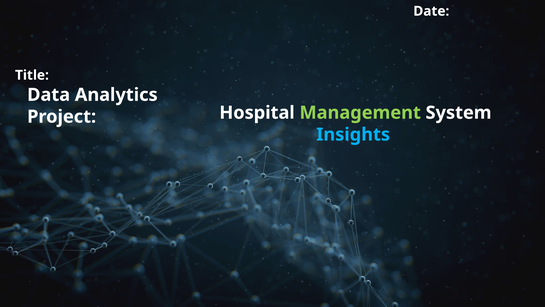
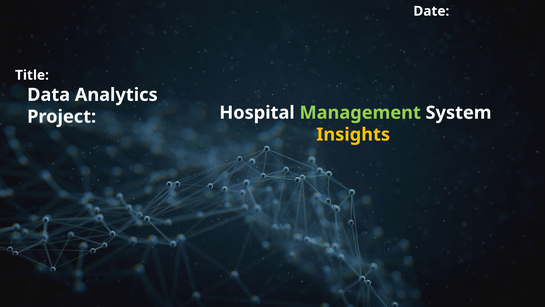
Insights colour: light blue -> yellow
